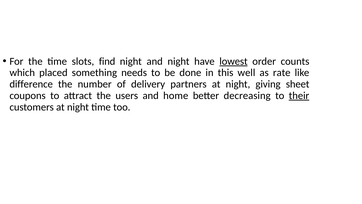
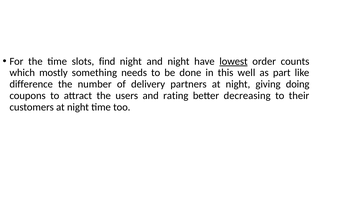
placed: placed -> mostly
rate: rate -> part
sheet: sheet -> doing
home: home -> rating
their underline: present -> none
